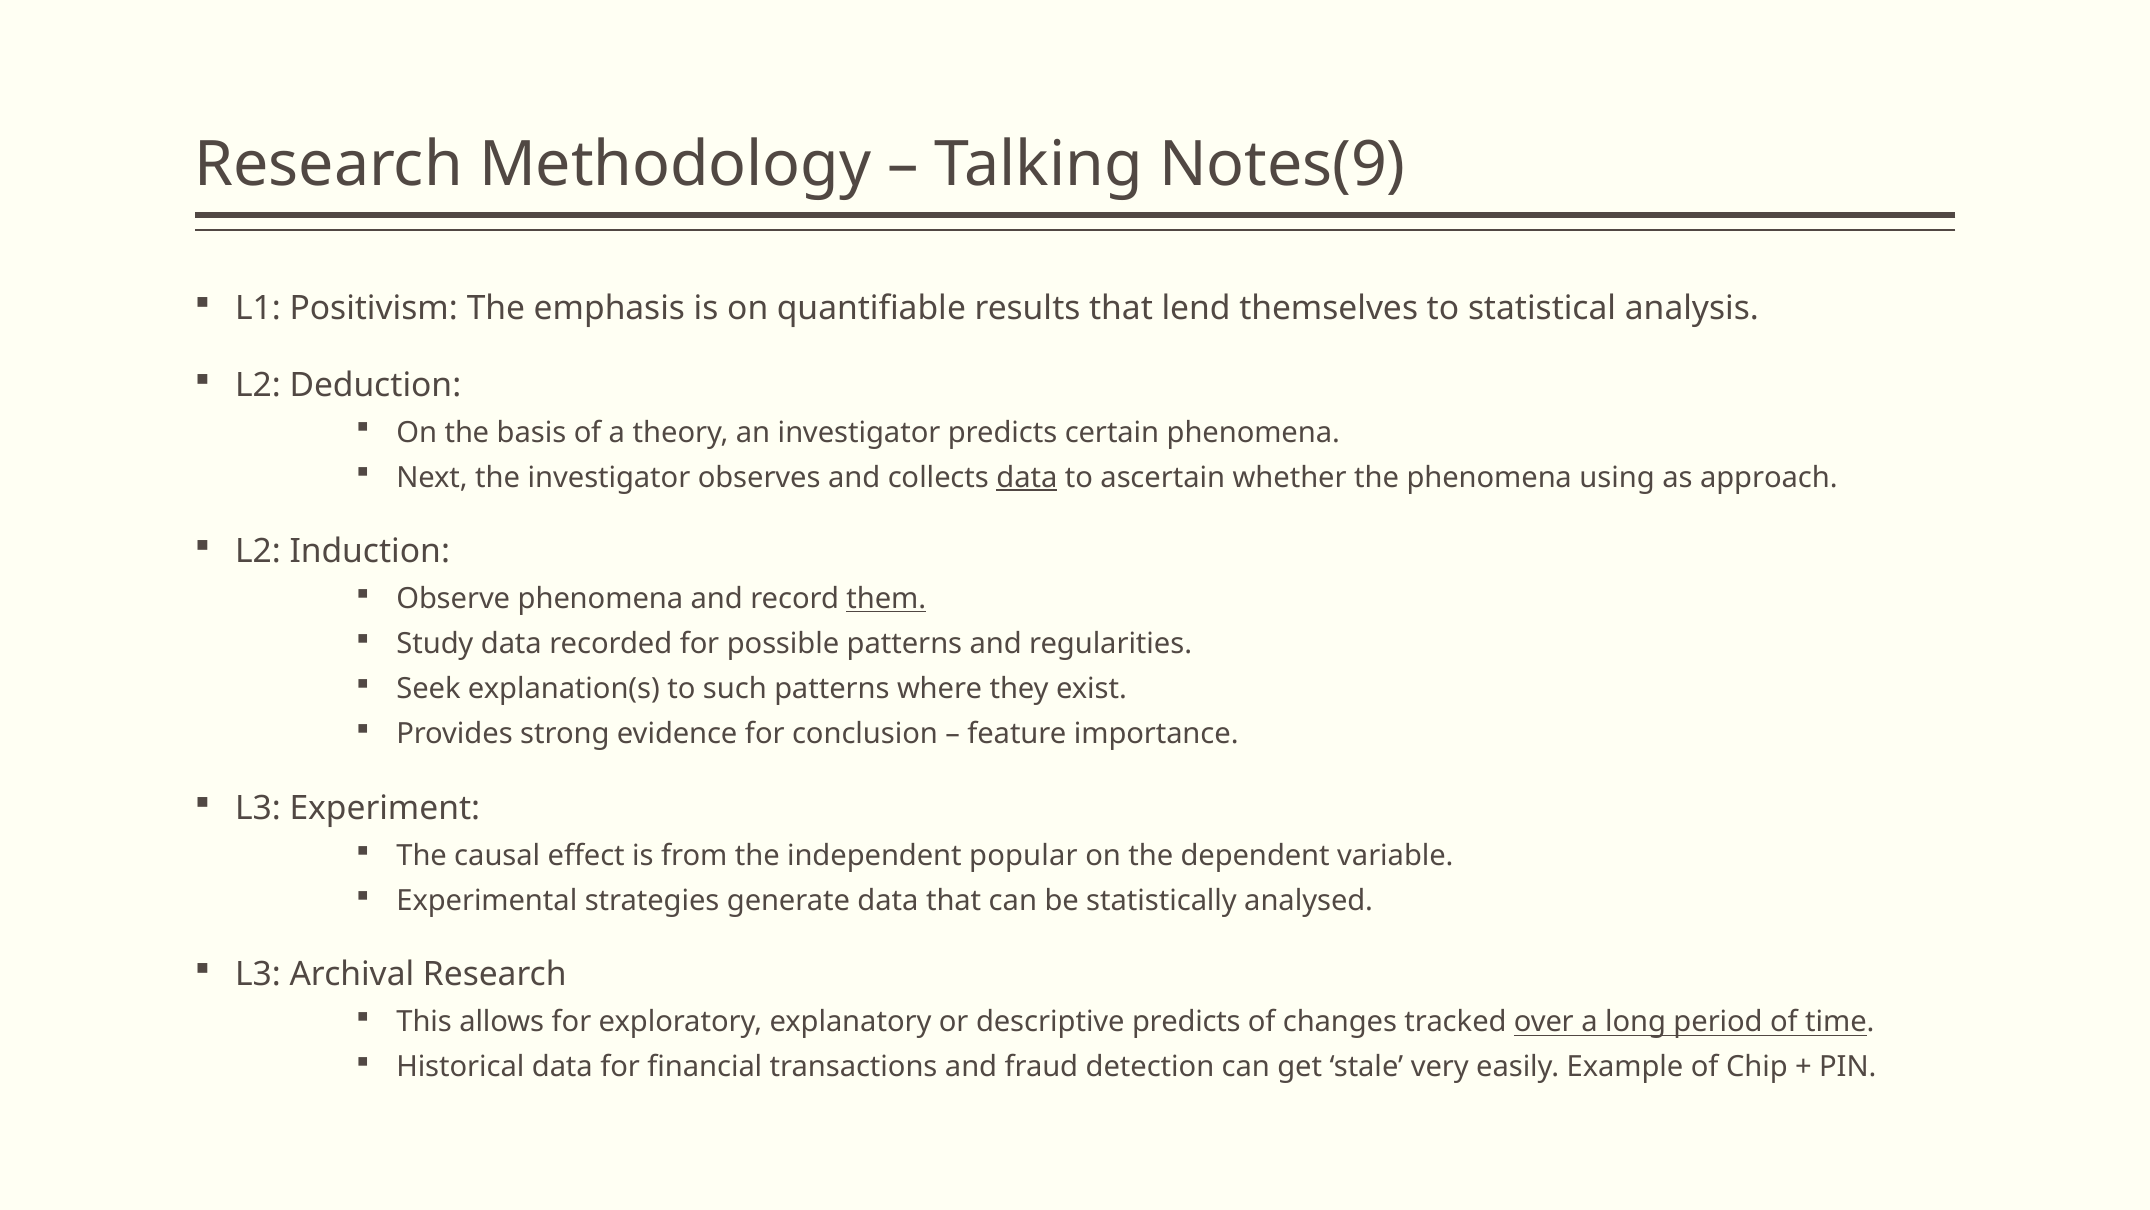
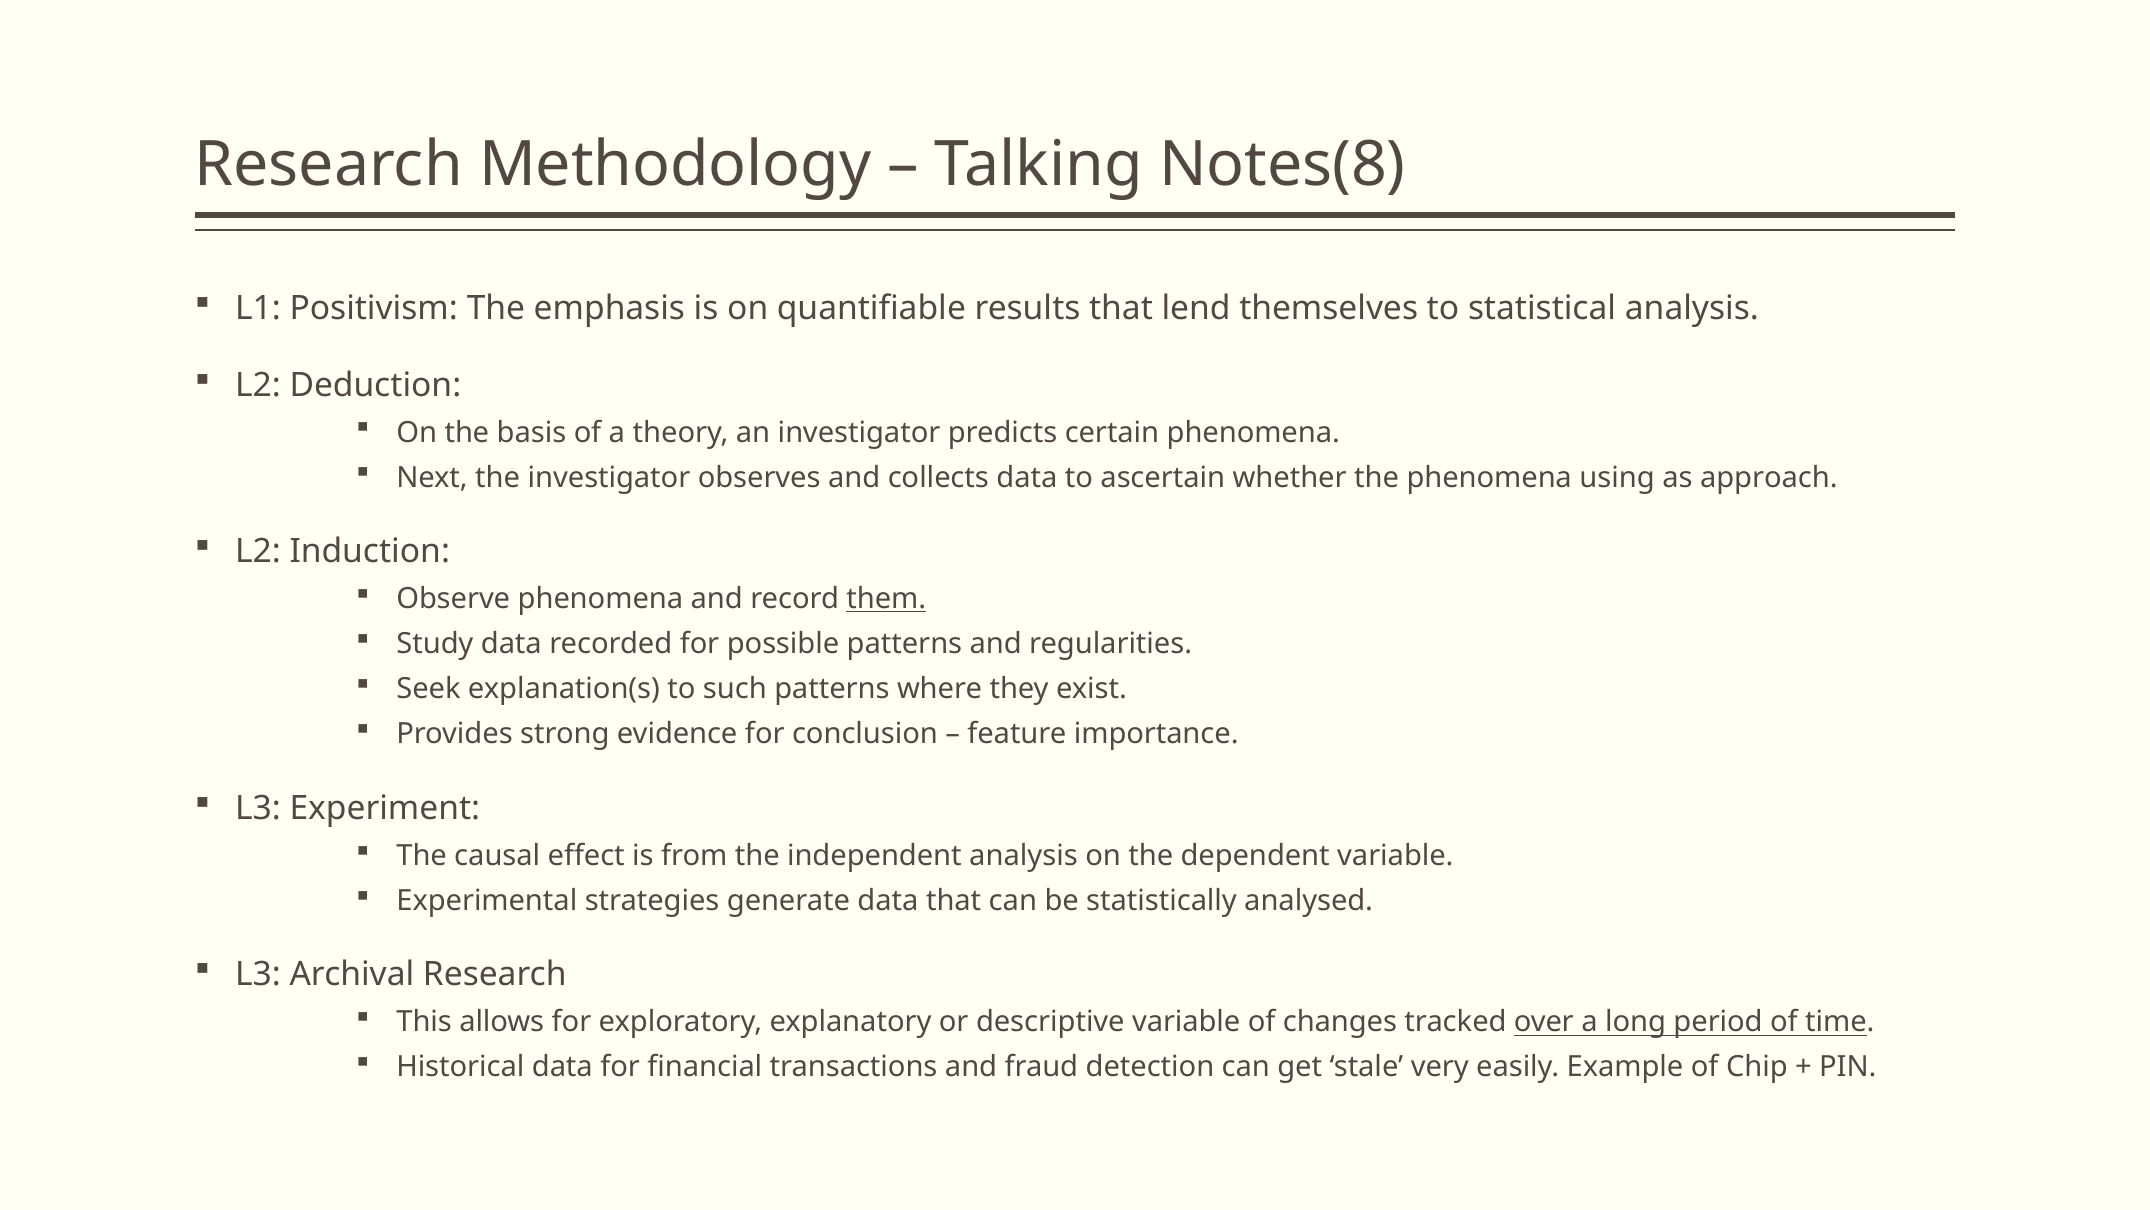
Notes(9: Notes(9 -> Notes(8
data at (1027, 477) underline: present -> none
independent popular: popular -> analysis
descriptive predicts: predicts -> variable
